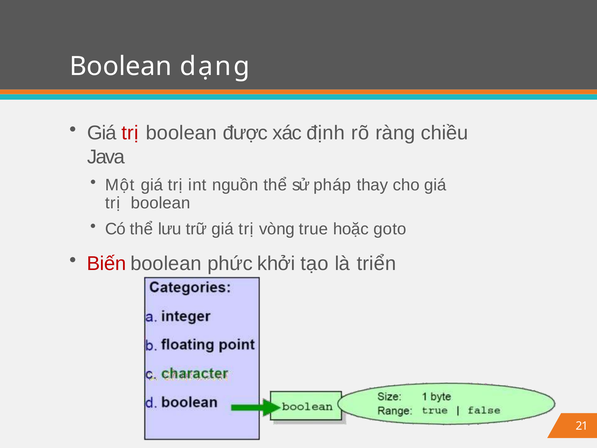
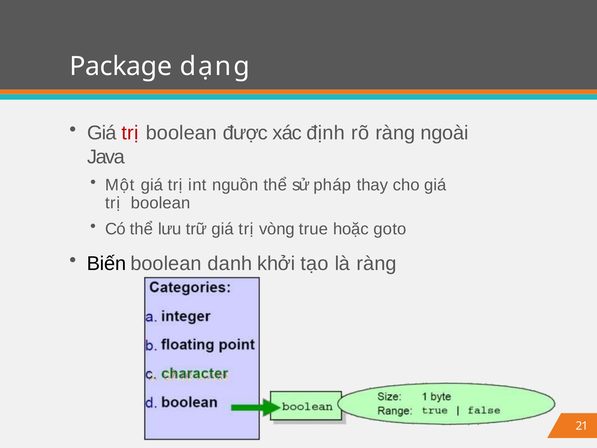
Boolean at (121, 66): Boolean -> Package
chiều: chiều -> ngoài
Biến colour: red -> black
phức: phức -> danh
là triển: triển -> ràng
